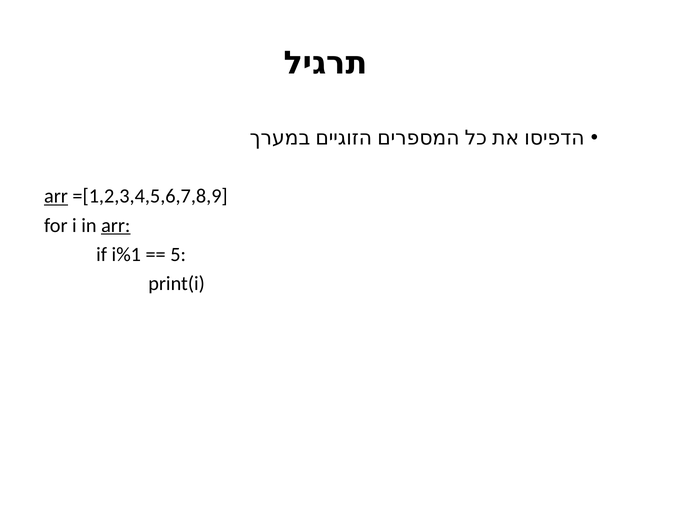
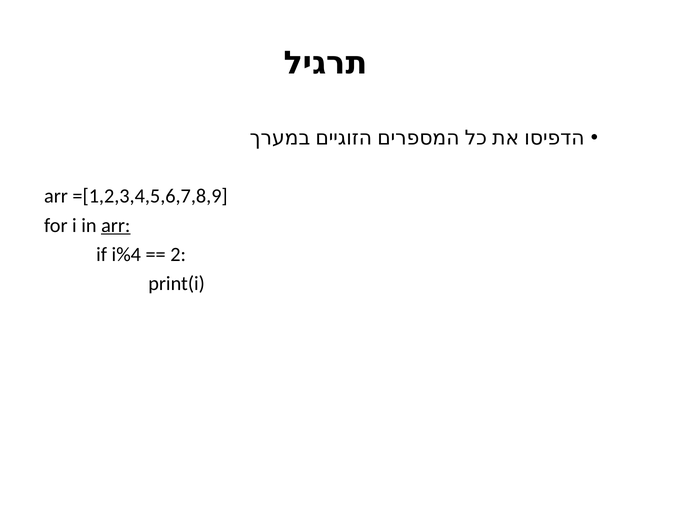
arr at (56, 196) underline: present -> none
i%1: i%1 -> i%4
5: 5 -> 2
